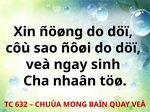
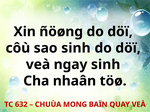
sao ñôøi: ñôøi -> sinh
